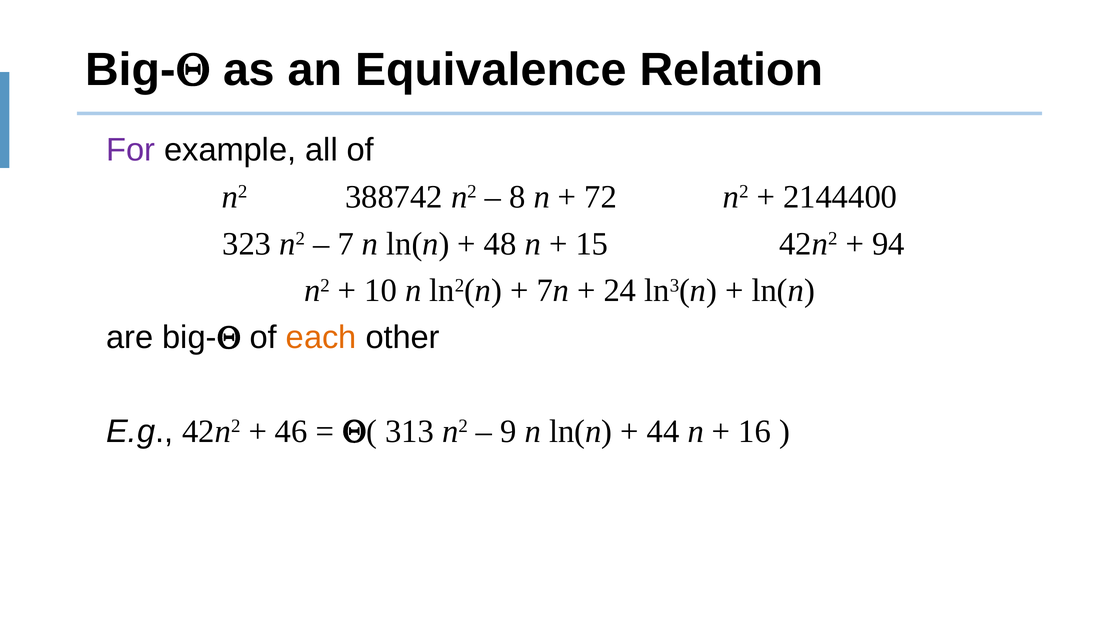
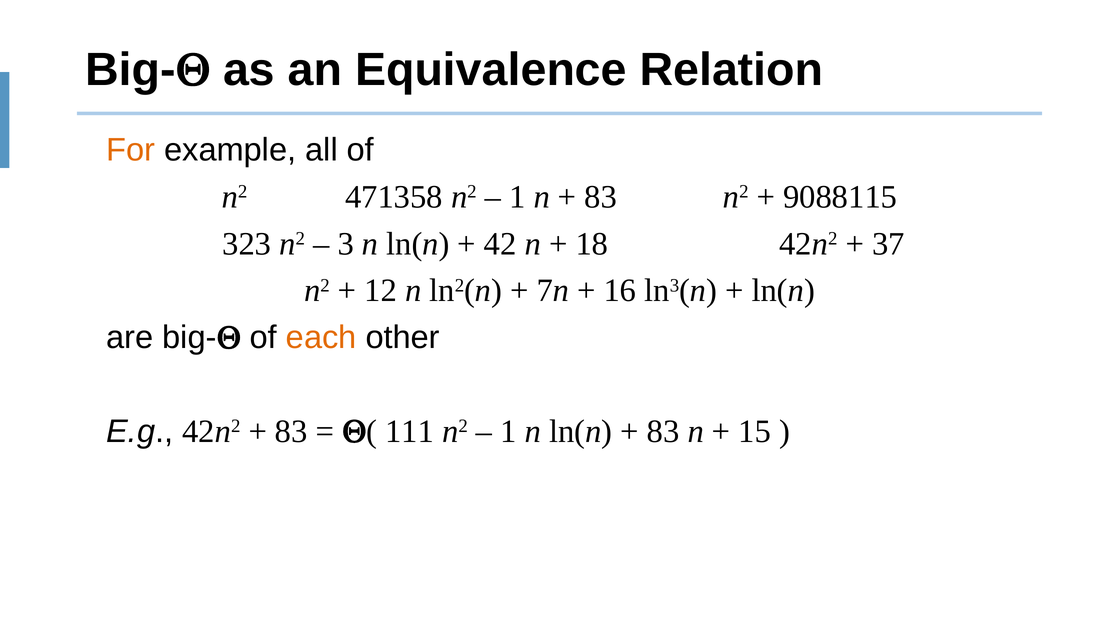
For colour: purple -> orange
388742: 388742 -> 471358
8 at (517, 197): 8 -> 1
72 at (601, 197): 72 -> 83
2144400: 2144400 -> 9088115
7: 7 -> 3
48: 48 -> 42
15: 15 -> 18
94: 94 -> 37
10: 10 -> 12
24: 24 -> 16
46 at (291, 432): 46 -> 83
313: 313 -> 111
9 at (509, 432): 9 -> 1
44 at (663, 432): 44 -> 83
16: 16 -> 15
